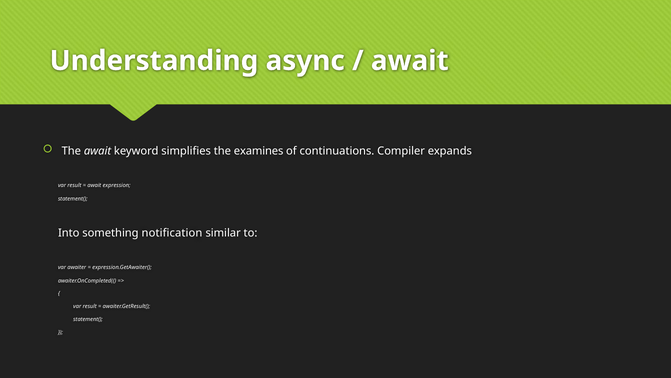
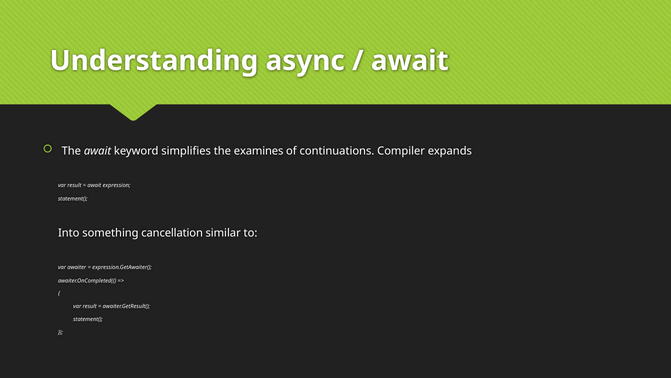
notification: notification -> cancellation
